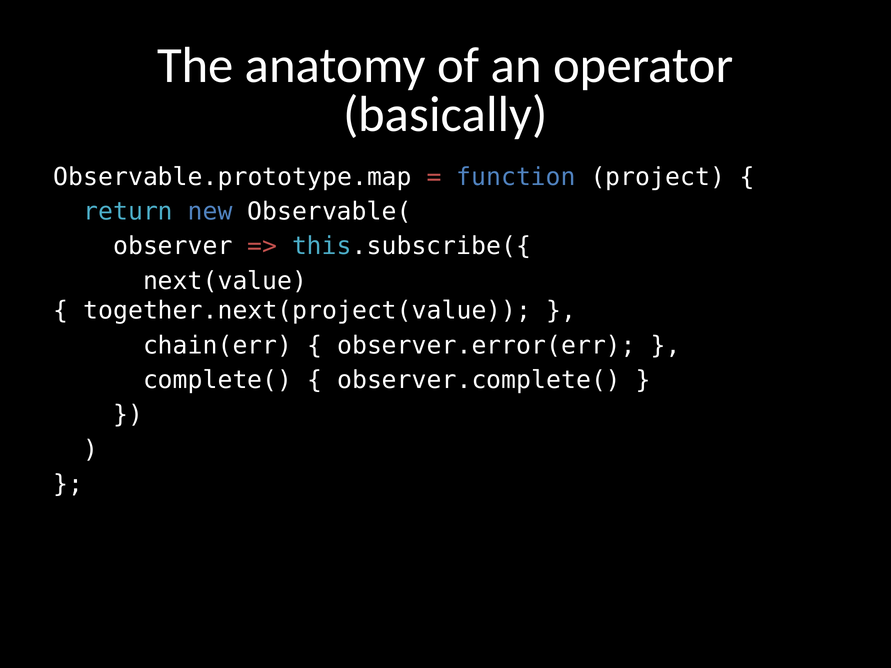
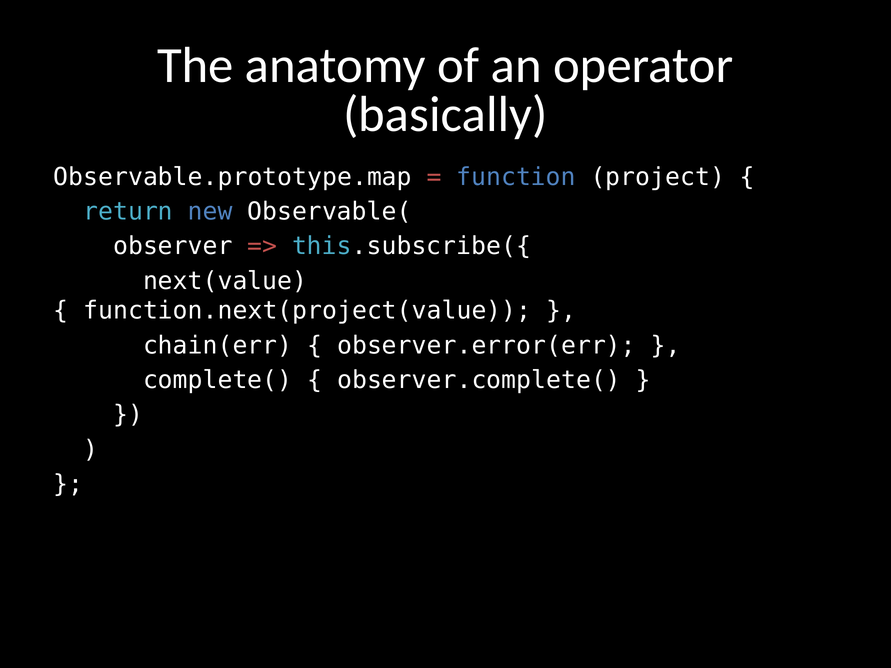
together.next(project(value: together.next(project(value -> function.next(project(value
